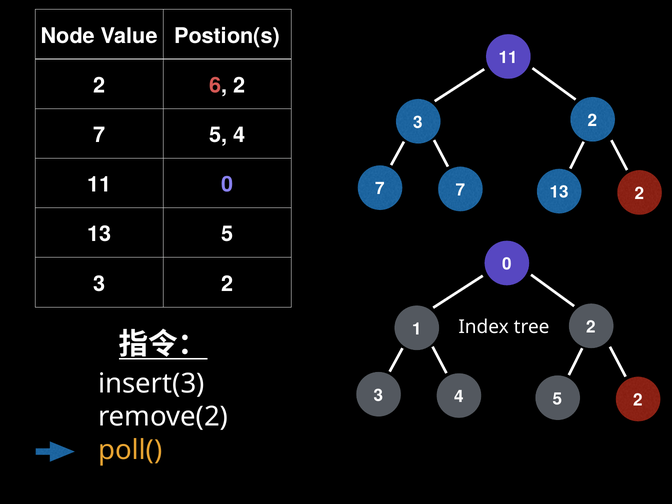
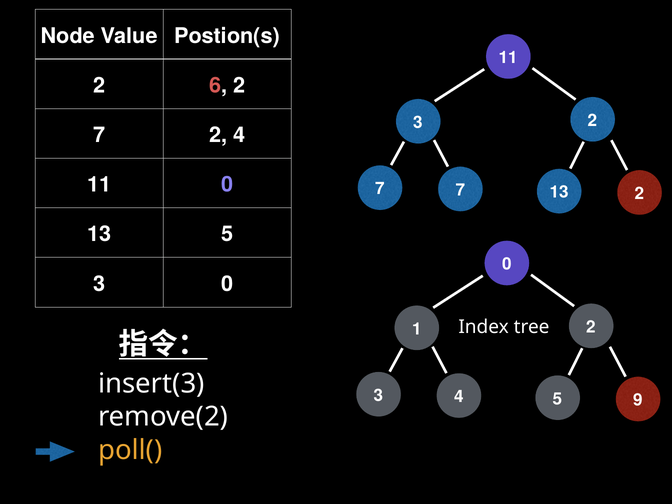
5 at (218, 135): 5 -> 2
2 at (227, 284): 2 -> 0
2 at (638, 400): 2 -> 9
